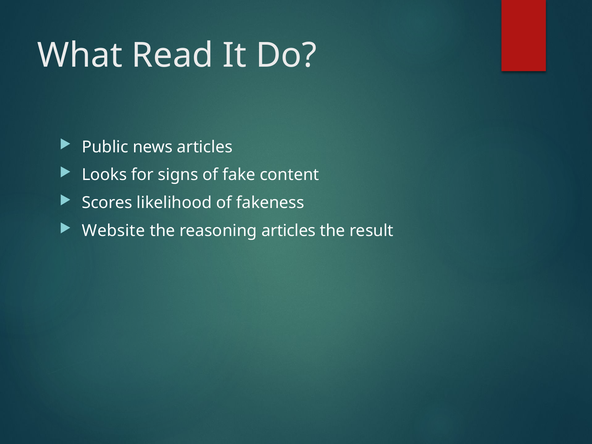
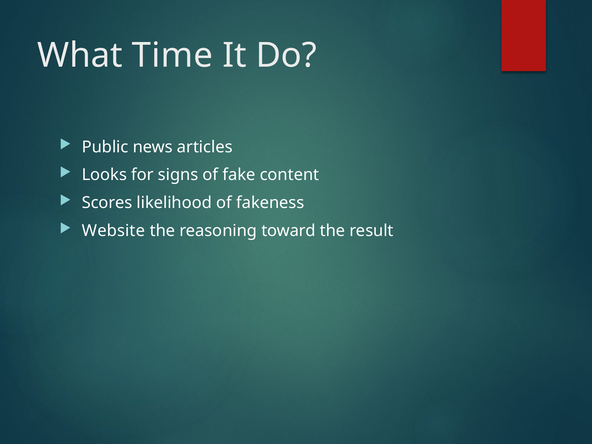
Read: Read -> Time
reasoning articles: articles -> toward
